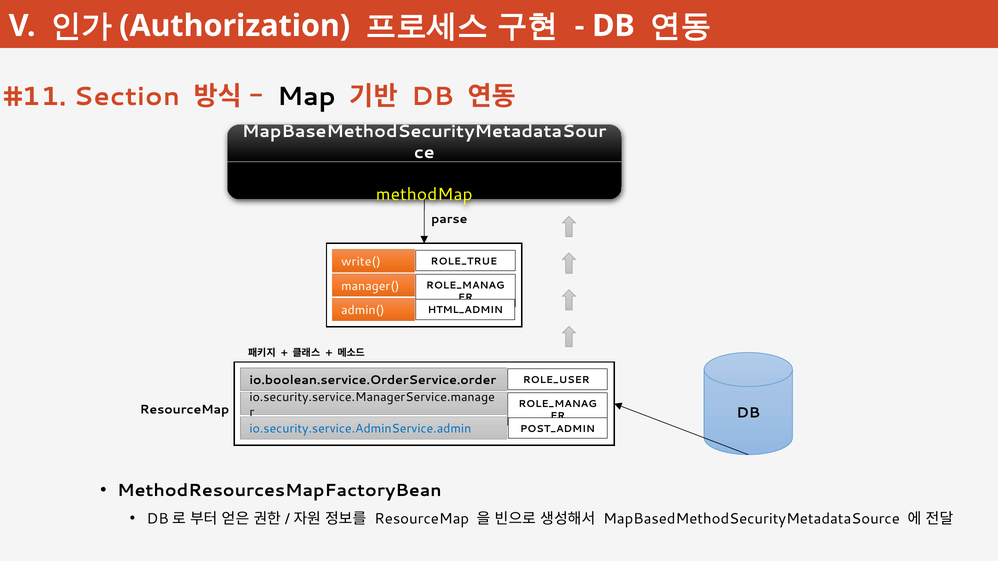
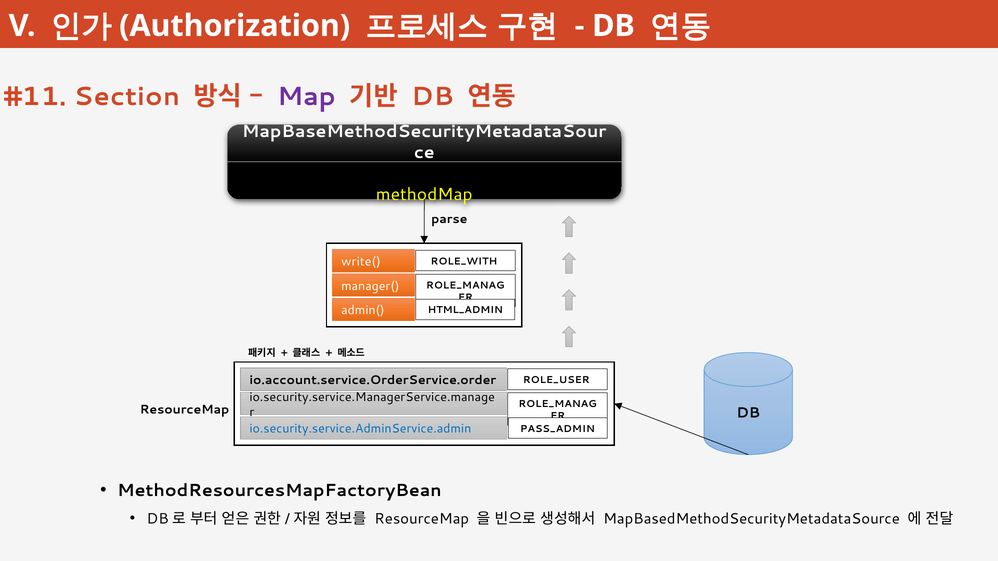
Map colour: black -> purple
ROLE_TRUE: ROLE_TRUE -> ROLE_WITH
io.boolean.service.OrderService.order: io.boolean.service.OrderService.order -> io.account.service.OrderService.order
POST_ADMIN: POST_ADMIN -> PASS_ADMIN
